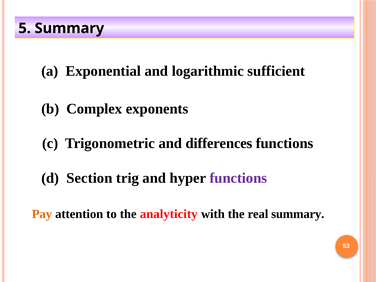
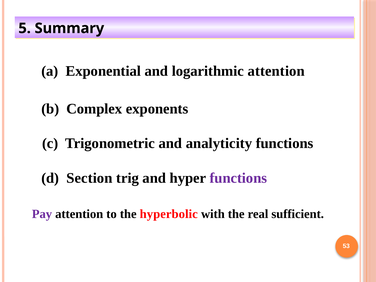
logarithmic sufficient: sufficient -> attention
differences: differences -> analyticity
Pay colour: orange -> purple
analyticity: analyticity -> hyperbolic
real summary: summary -> sufficient
